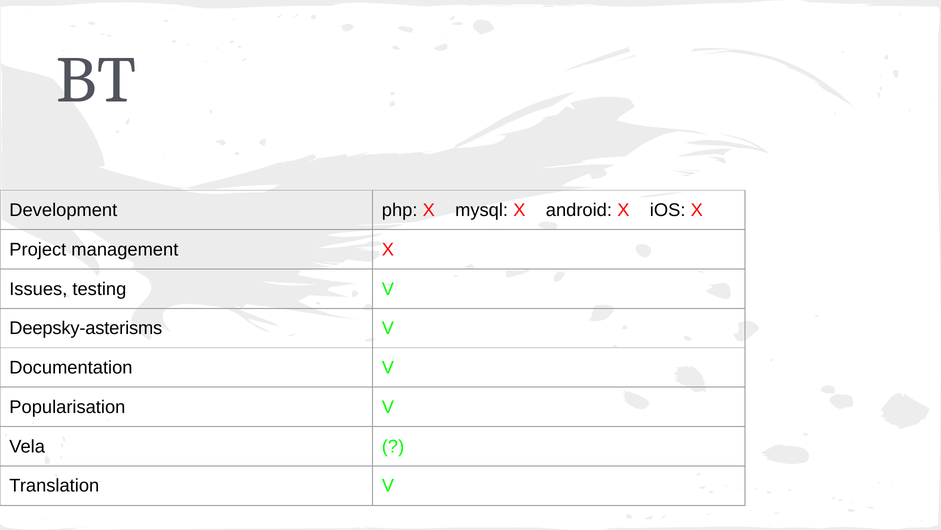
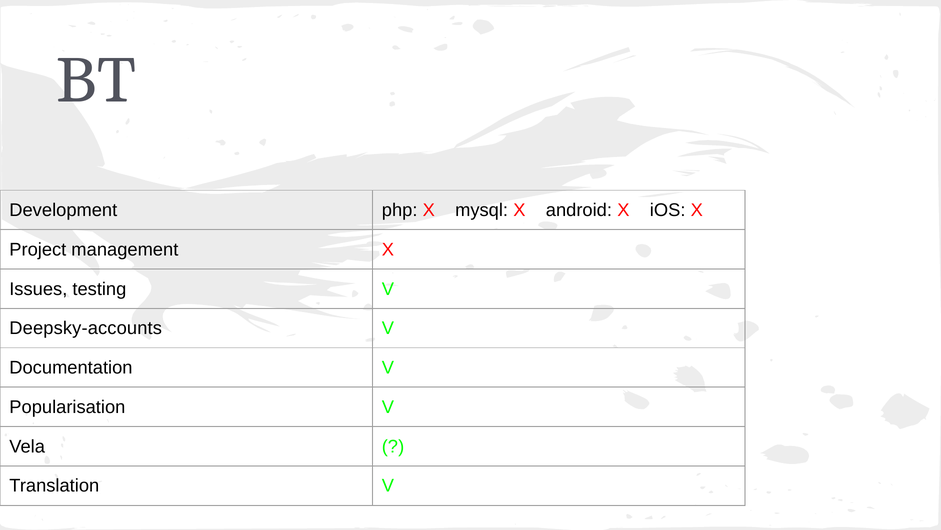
Deepsky-asterisms: Deepsky-asterisms -> Deepsky-accounts
